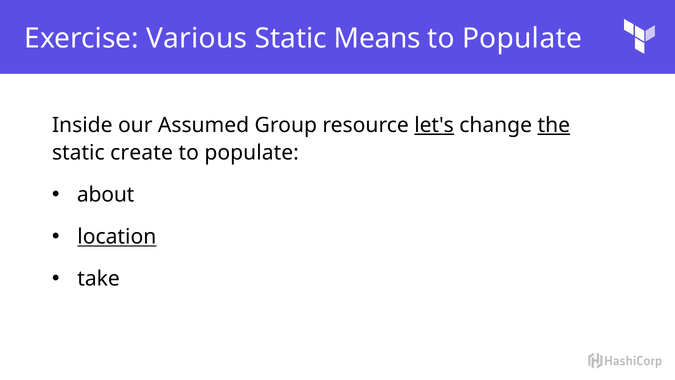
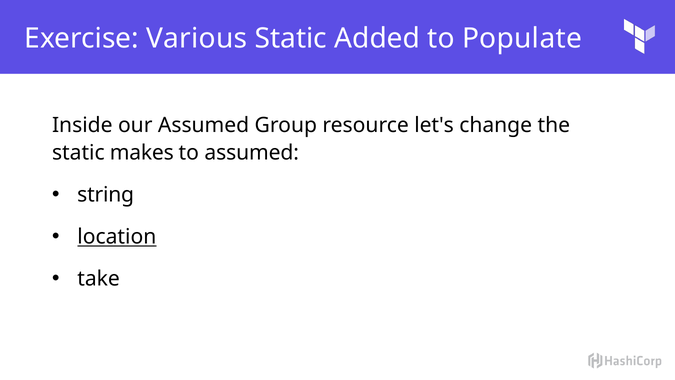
Means: Means -> Added
let's underline: present -> none
the underline: present -> none
create: create -> makes
populate at (252, 153): populate -> assumed
about: about -> string
